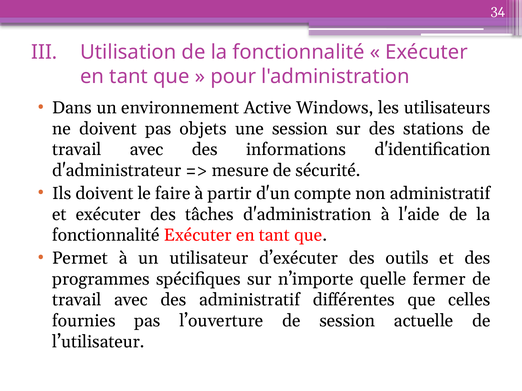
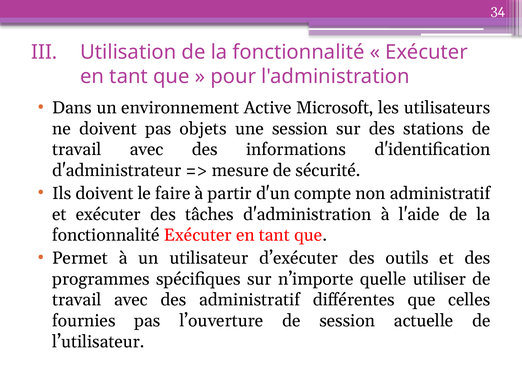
Windows: Windows -> Microsoft
fermer: fermer -> utiliser
